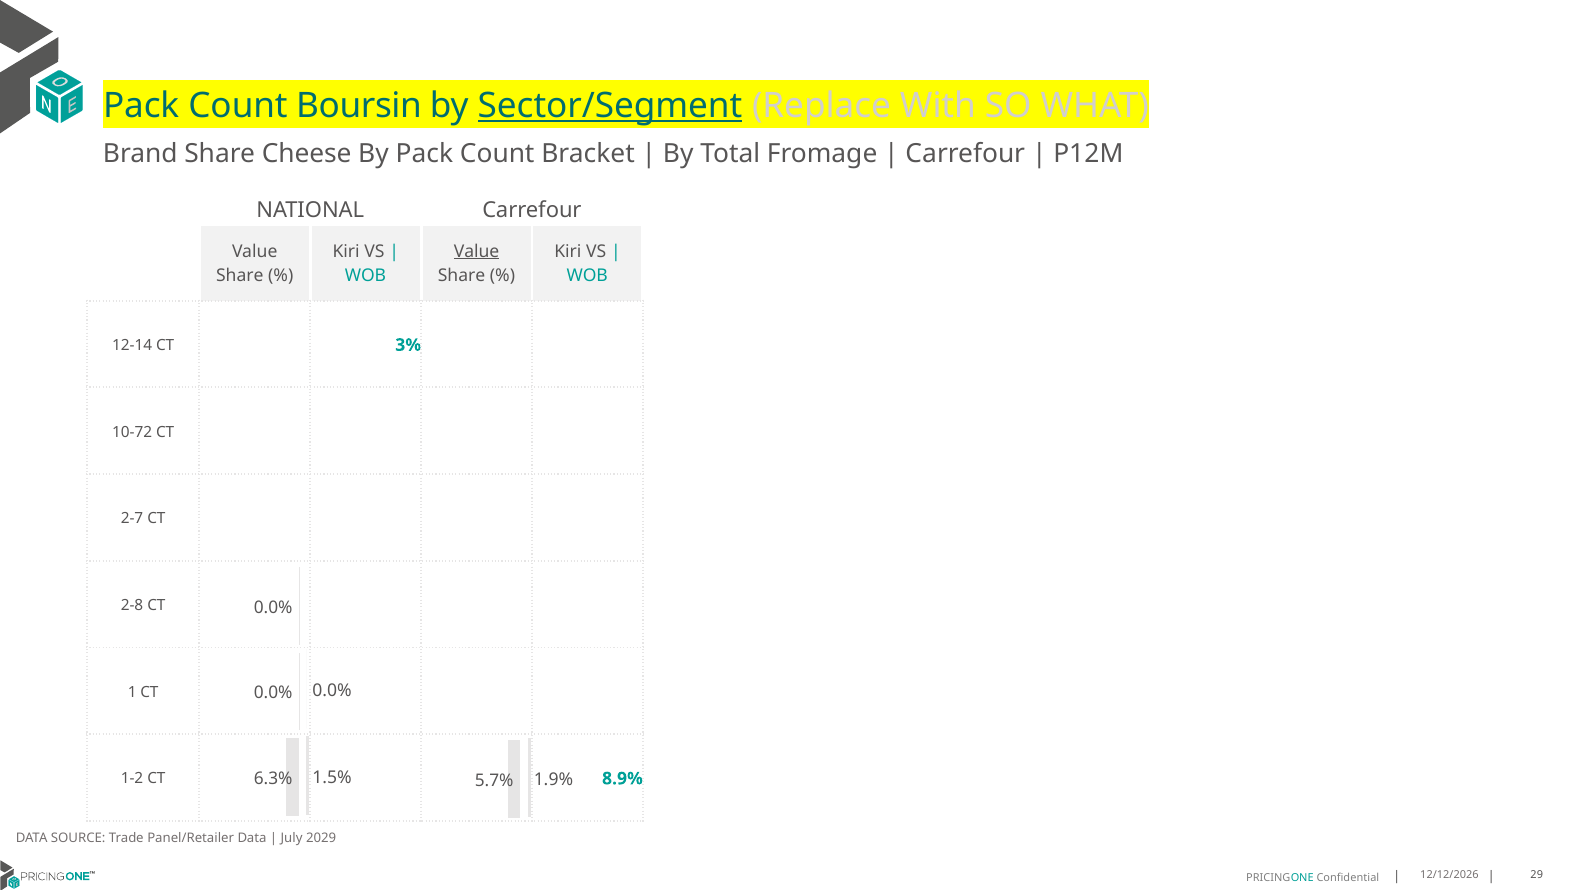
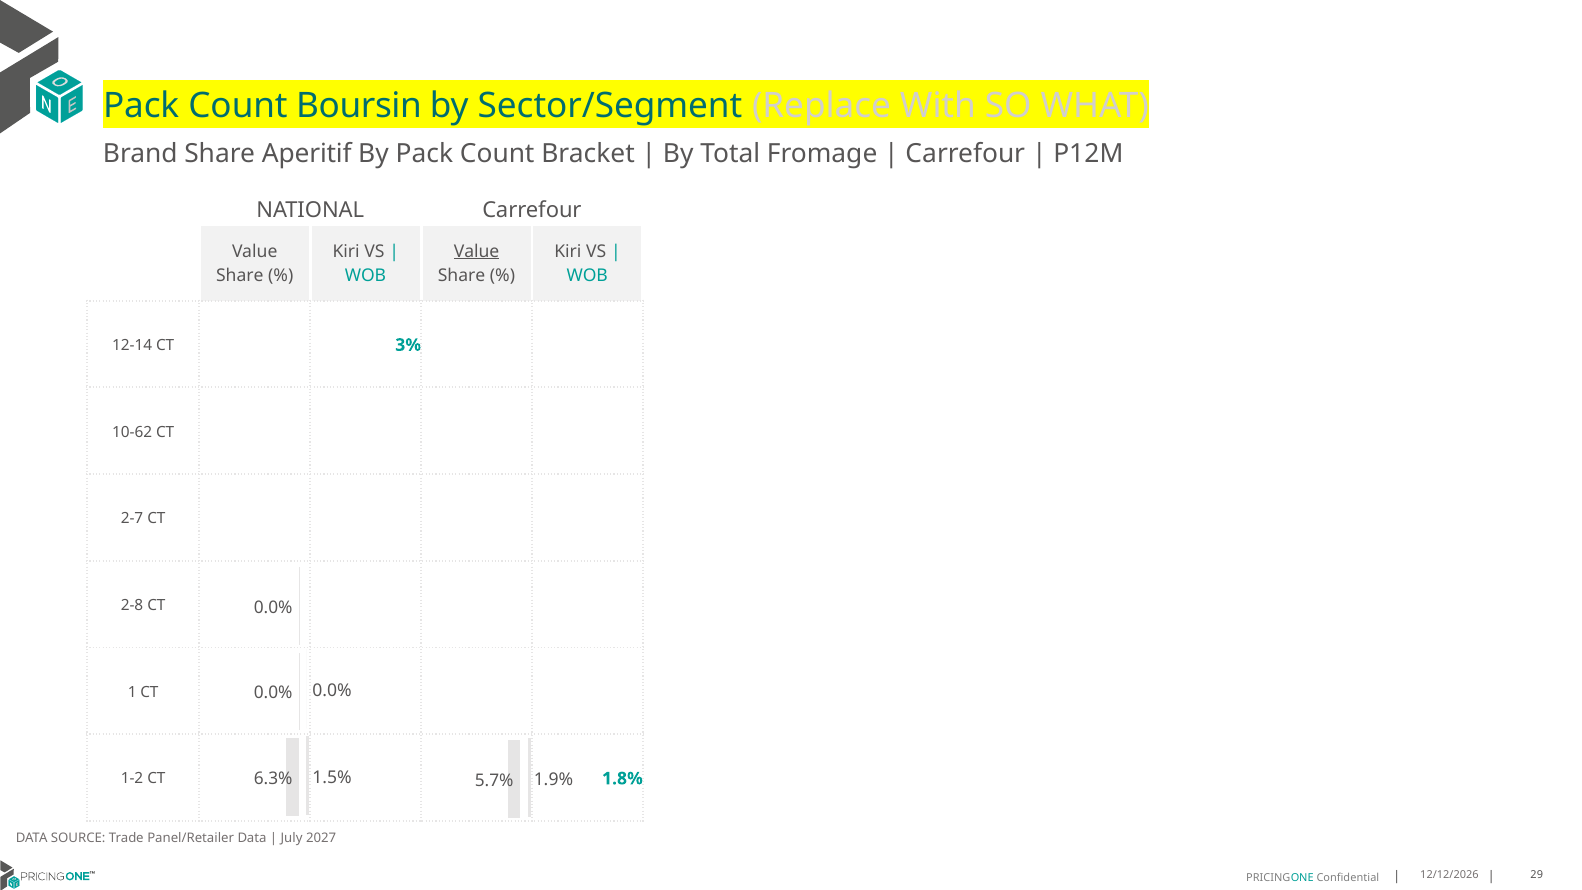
Sector/Segment underline: present -> none
Cheese: Cheese -> Aperitif
10-72: 10-72 -> 10-62
8.9%: 8.9% -> 1.8%
2029: 2029 -> 2027
